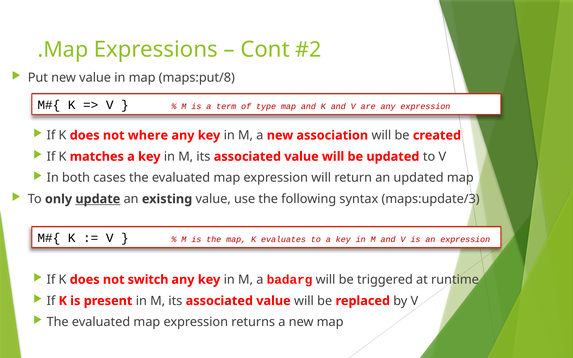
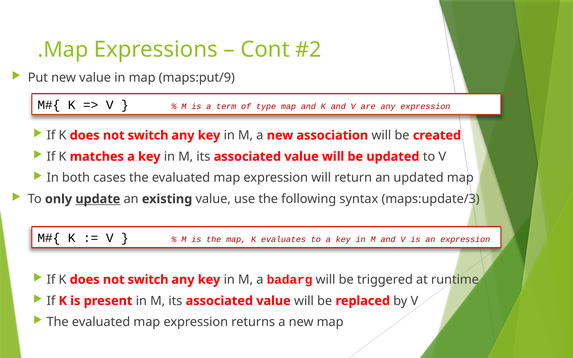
maps:put/8: maps:put/8 -> maps:put/9
where at (148, 135): where -> switch
